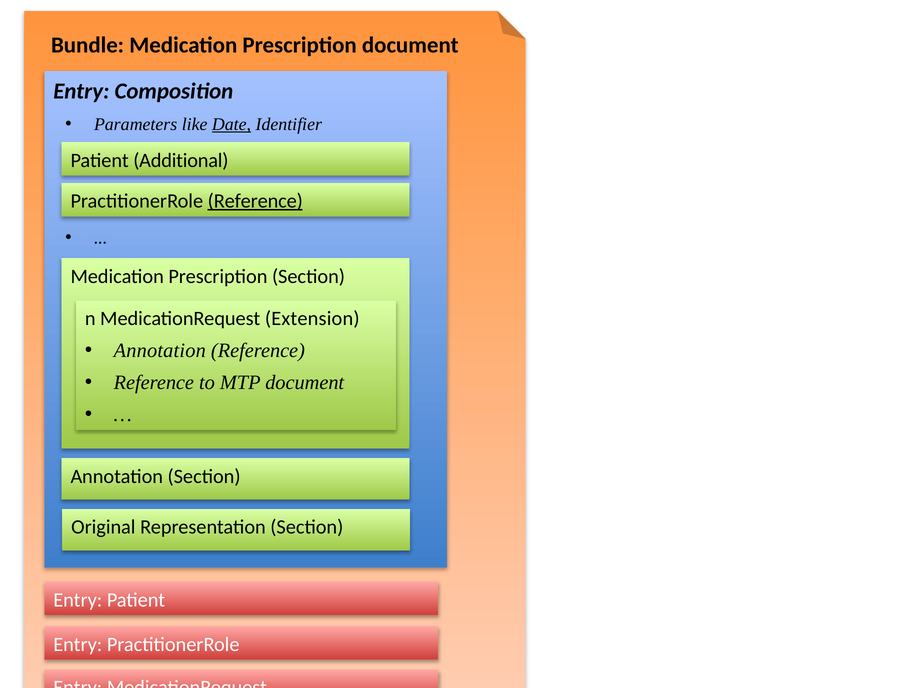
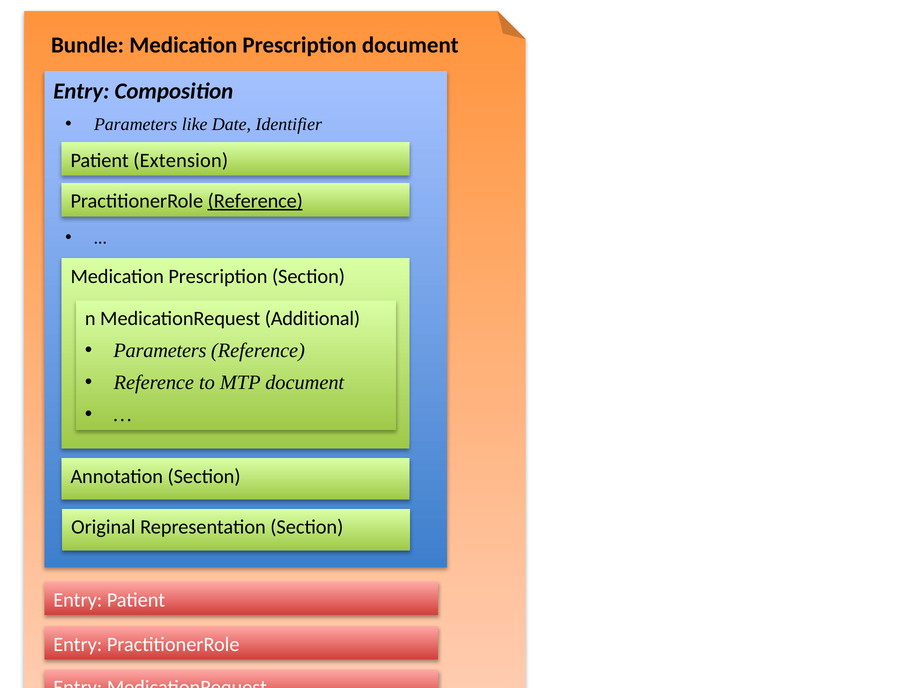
Date underline: present -> none
Additional: Additional -> Extension
Extension: Extension -> Additional
Annotation at (160, 350): Annotation -> Parameters
